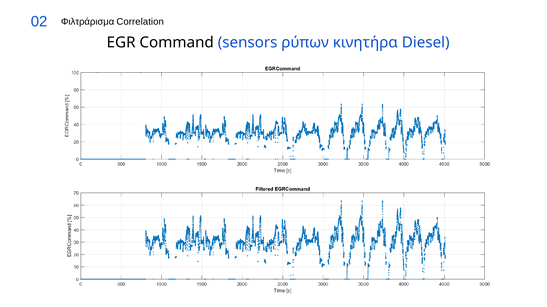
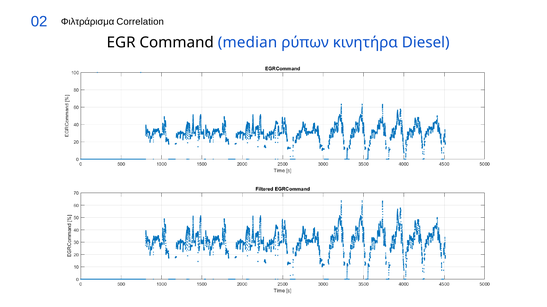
sensors: sensors -> median
